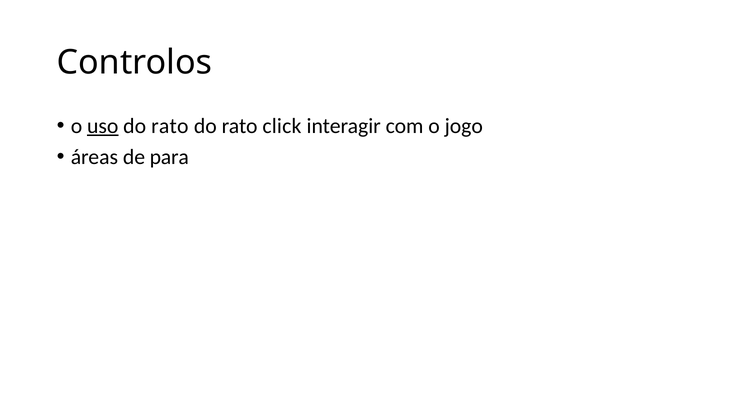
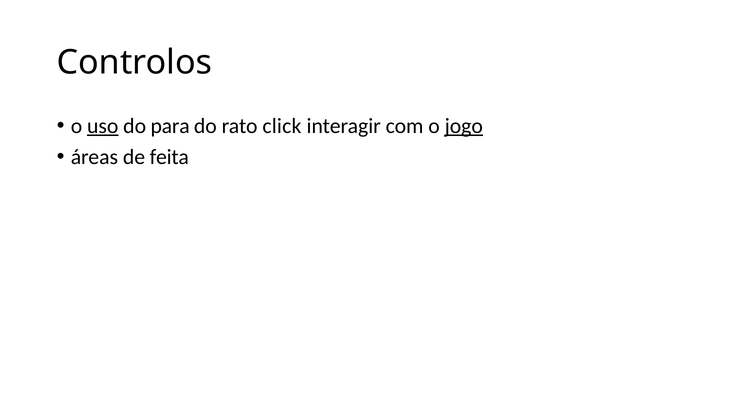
rato at (170, 126): rato -> para
jogo underline: none -> present
para: para -> feita
